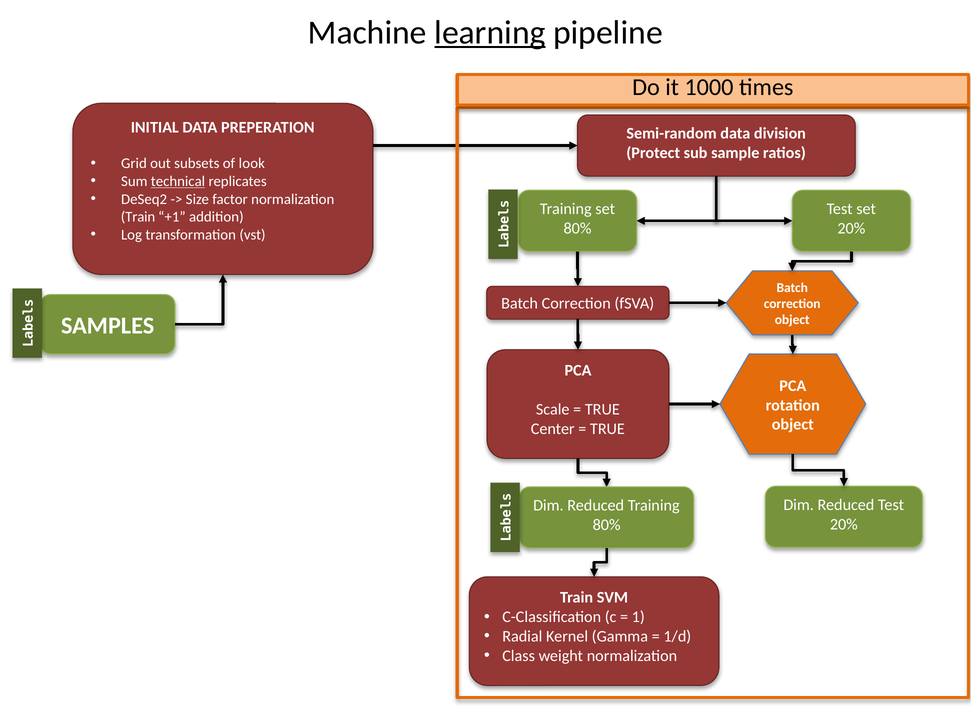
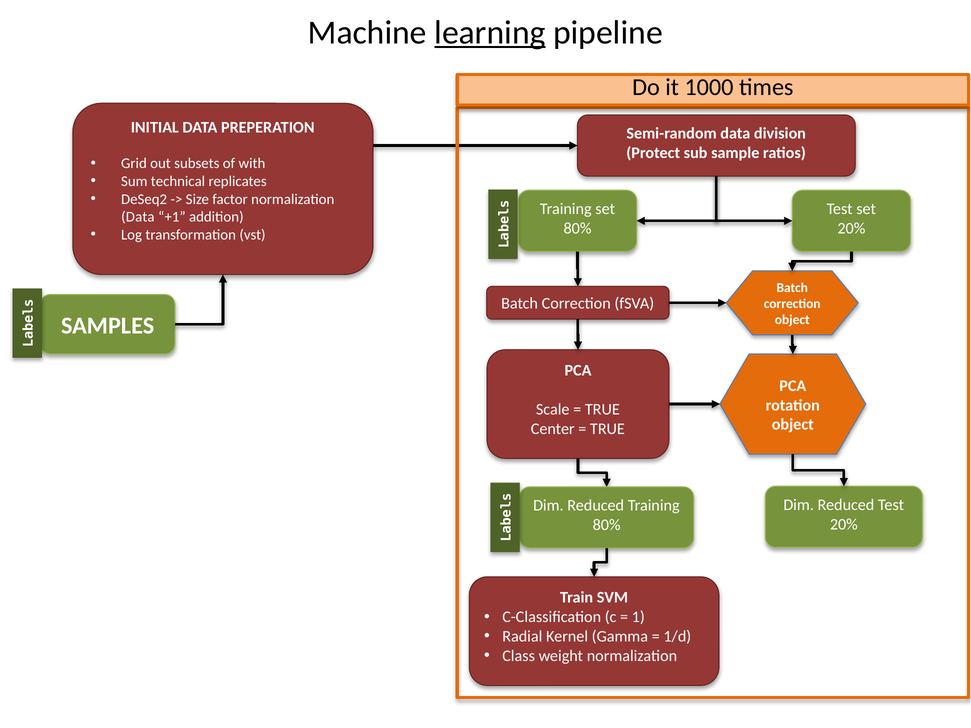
look: look -> with
technical underline: present -> none
Train at (138, 217): Train -> Data
